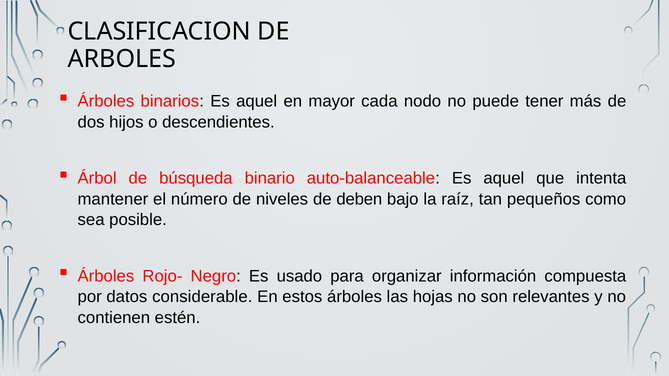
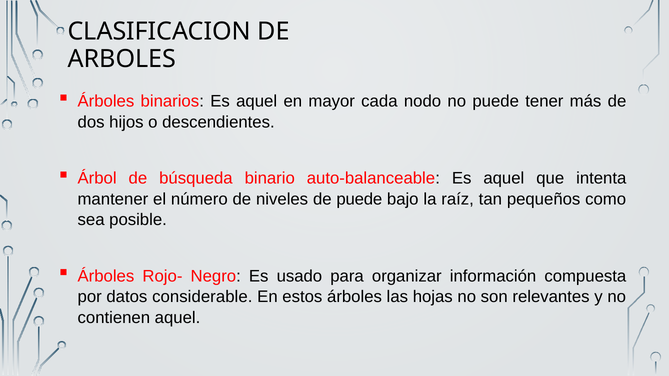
de deben: deben -> puede
contienen estén: estén -> aquel
